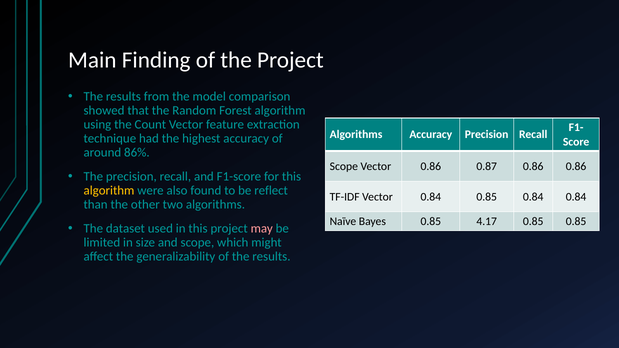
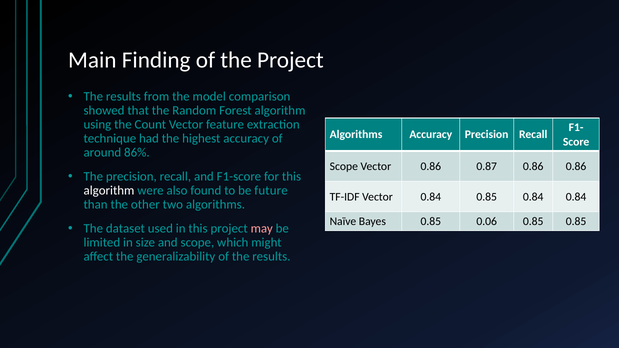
algorithm at (109, 191) colour: yellow -> white
reflect: reflect -> future
4.17: 4.17 -> 0.06
